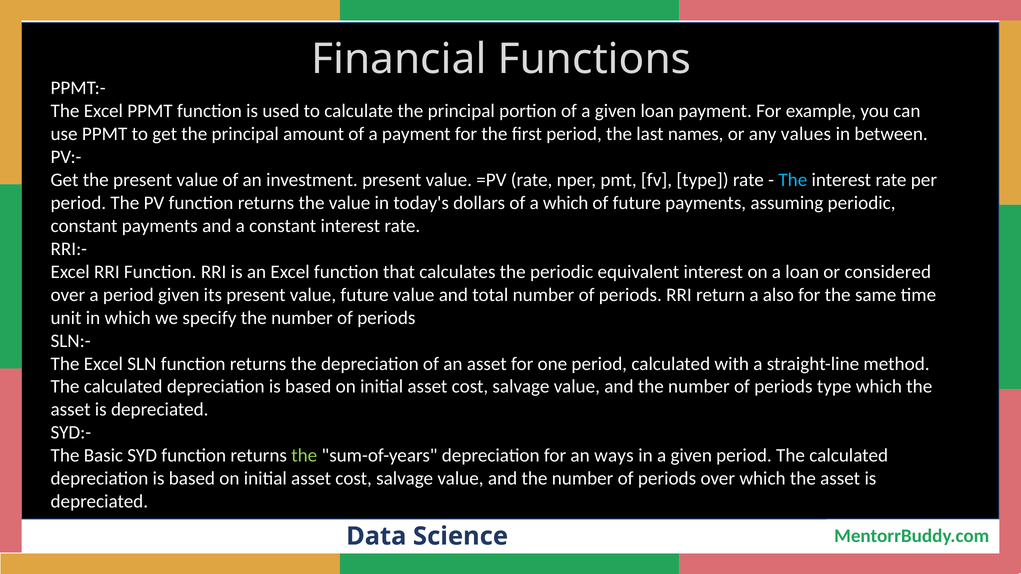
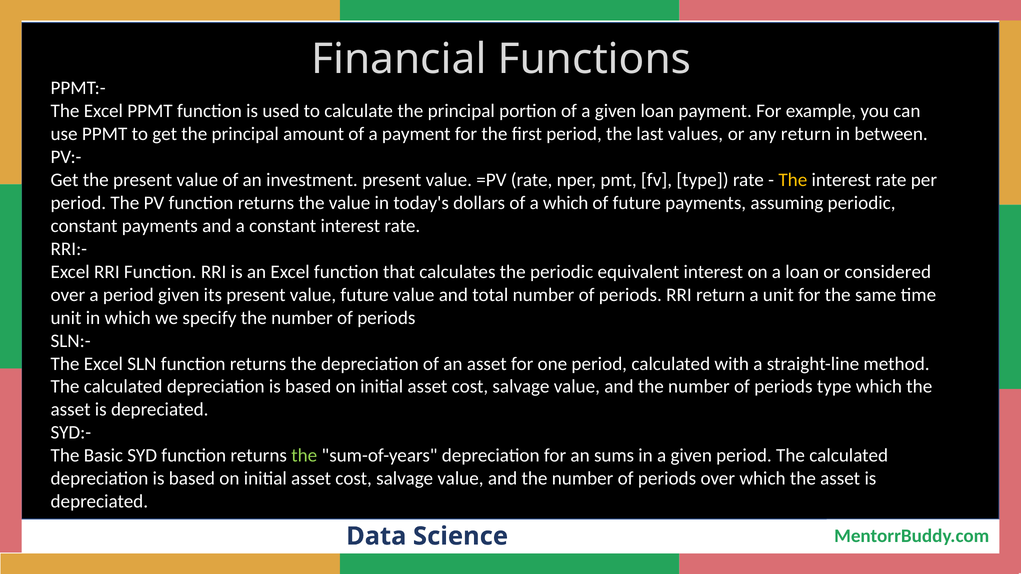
names: names -> values
any values: values -> return
The at (793, 180) colour: light blue -> yellow
a also: also -> unit
ways: ways -> sums
